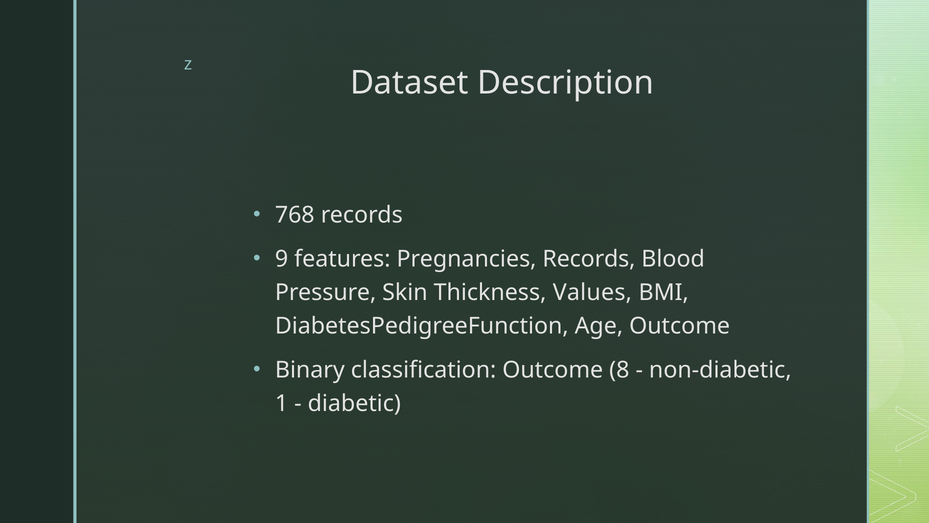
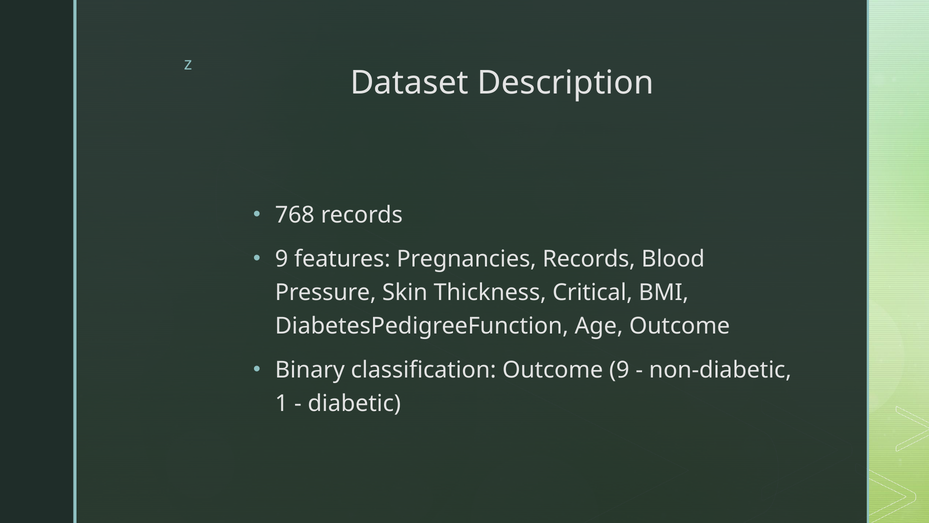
Values: Values -> Critical
Outcome 8: 8 -> 9
